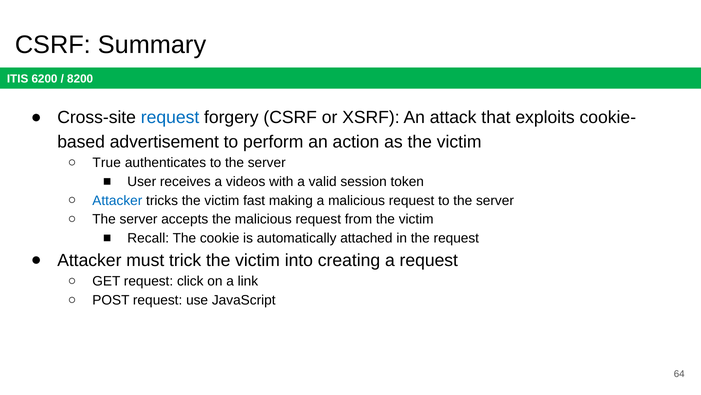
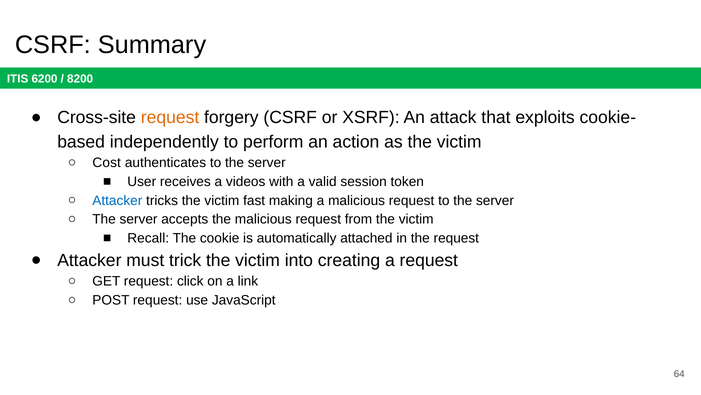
request at (170, 117) colour: blue -> orange
advertisement: advertisement -> independently
True: True -> Cost
